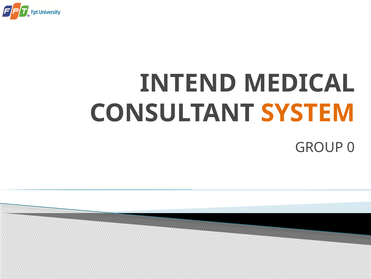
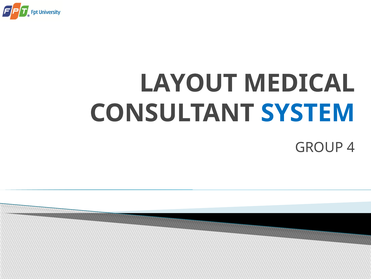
INTEND: INTEND -> LAYOUT
SYSTEM colour: orange -> blue
0: 0 -> 4
